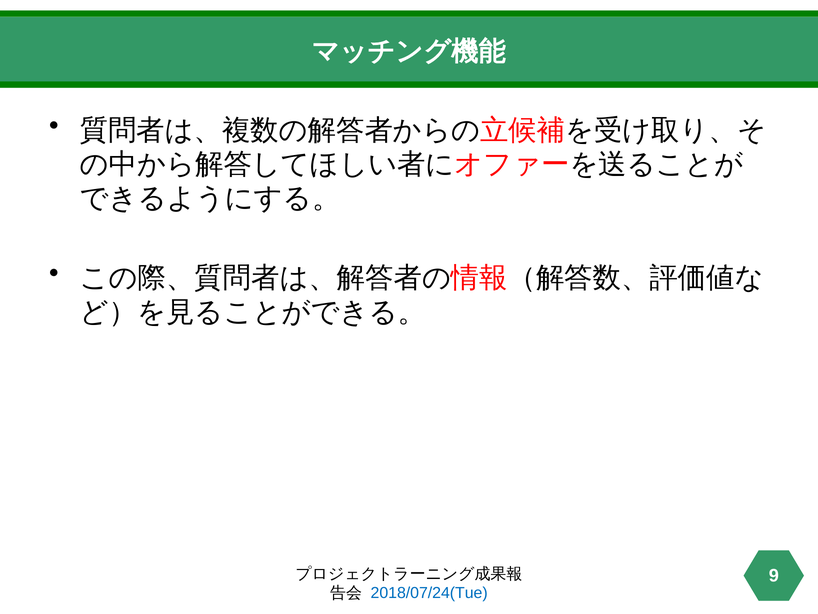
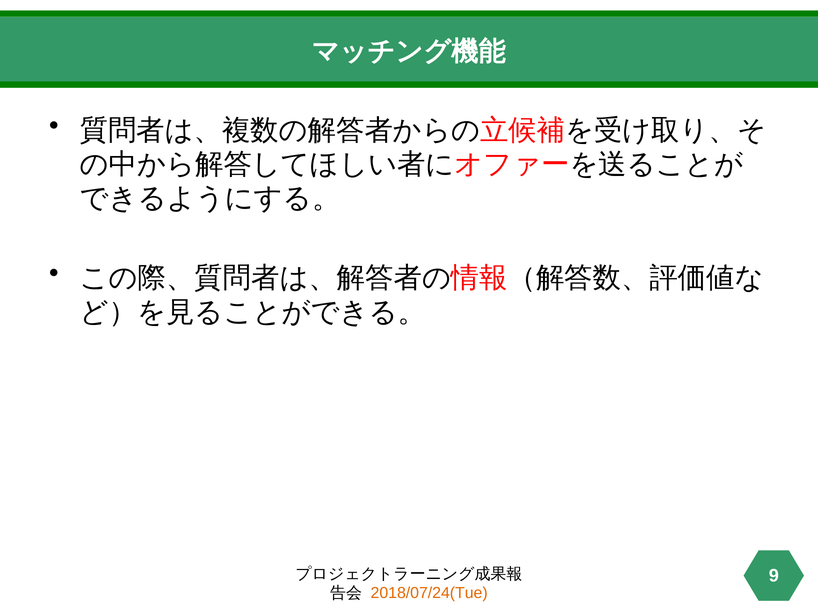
2018/07/24(Tue colour: blue -> orange
